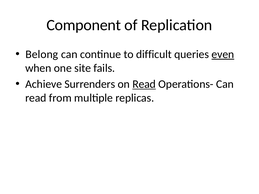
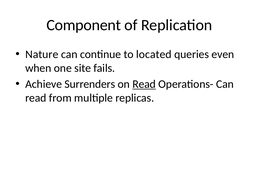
Belong: Belong -> Nature
difficult: difficult -> located
even underline: present -> none
